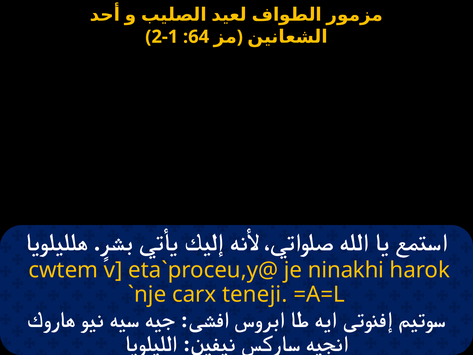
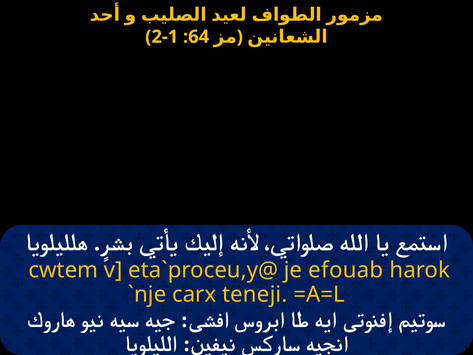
ninakhi: ninakhi -> efouab
